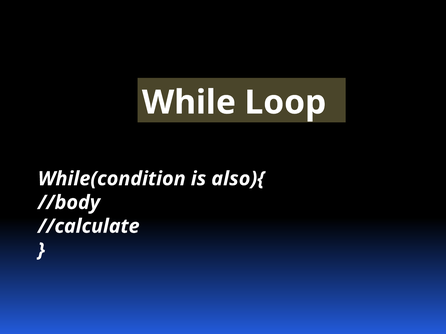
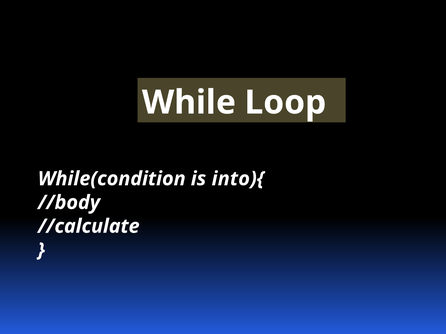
also){: also){ -> into){
